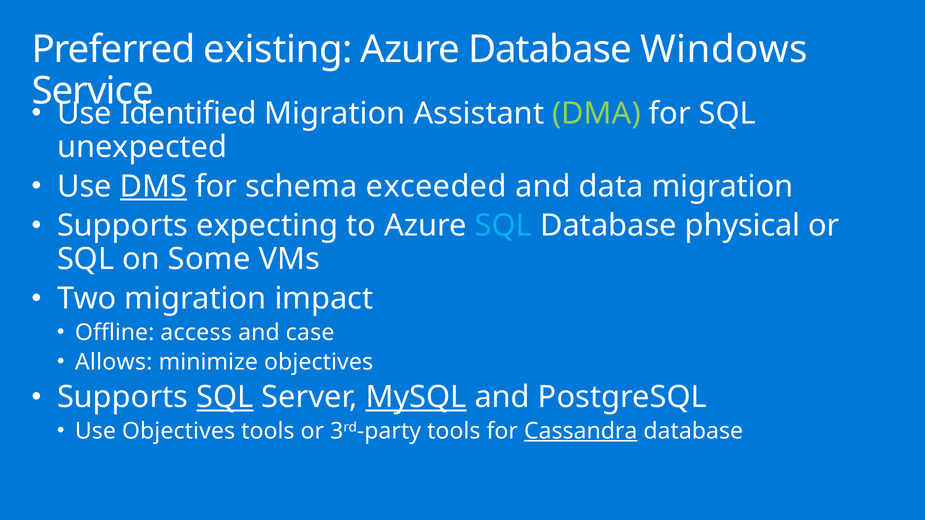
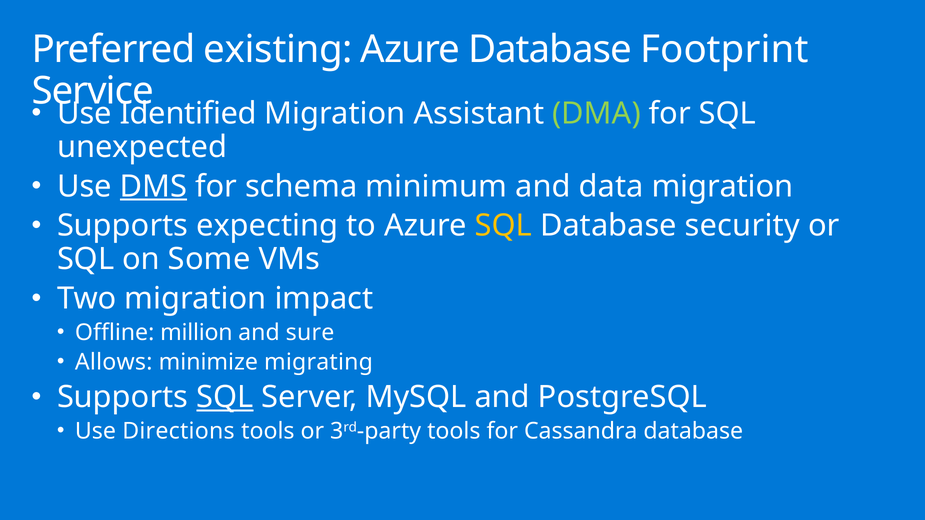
Windows: Windows -> Footprint
exceeded: exceeded -> minimum
SQL at (503, 226) colour: light blue -> yellow
physical: physical -> security
access: access -> million
case: case -> sure
minimize objectives: objectives -> migrating
MySQL underline: present -> none
Use Objectives: Objectives -> Directions
Cassandra underline: present -> none
